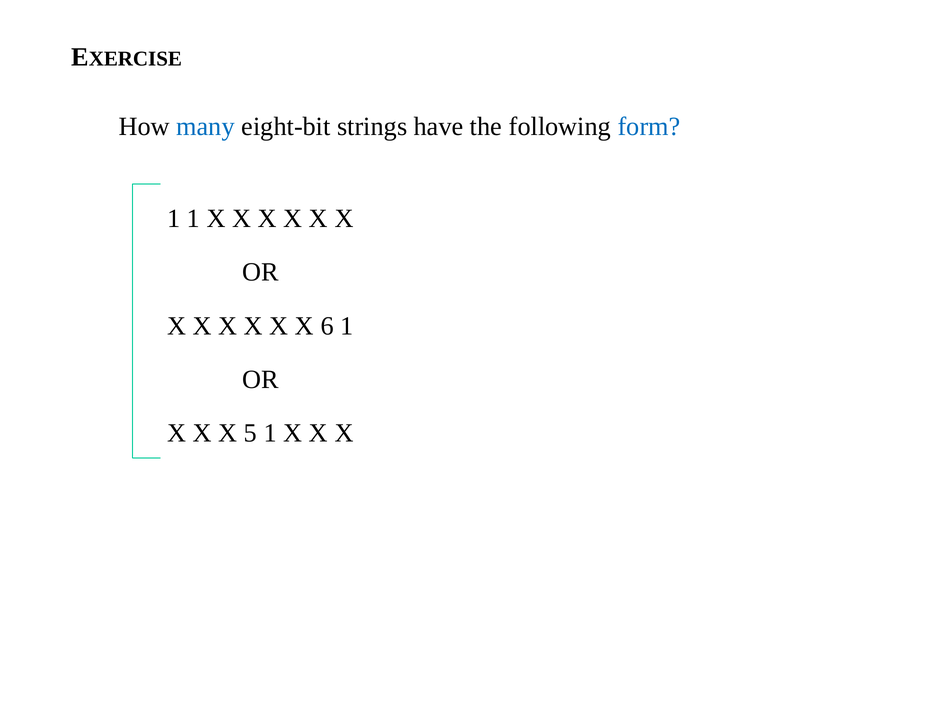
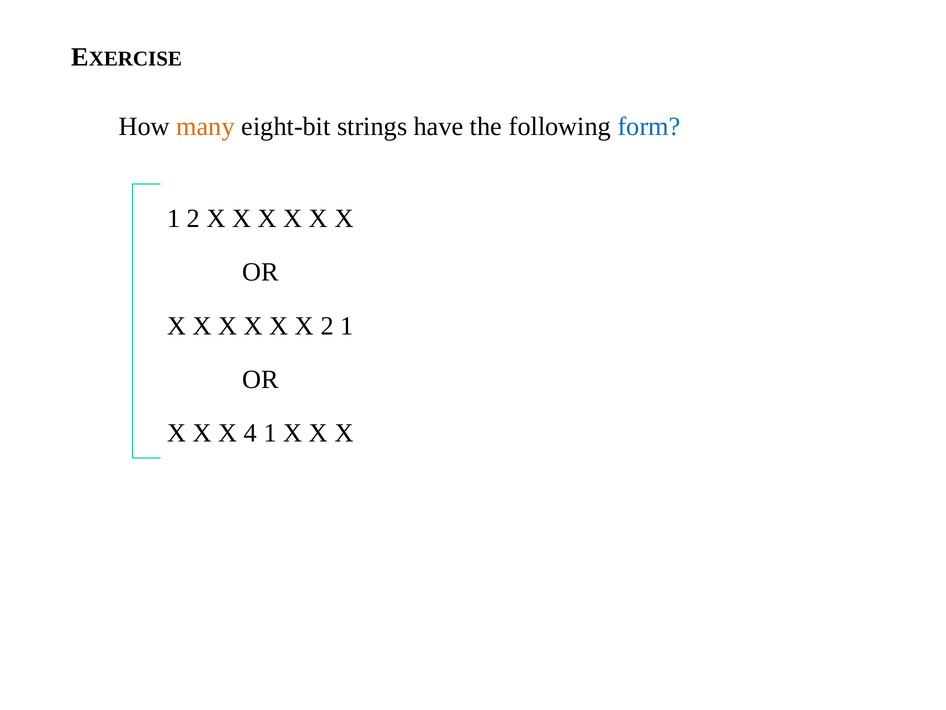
many colour: blue -> orange
1 1: 1 -> 2
X 6: 6 -> 2
5: 5 -> 4
